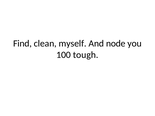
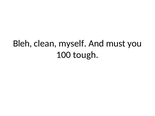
Find: Find -> Bleh
node: node -> must
